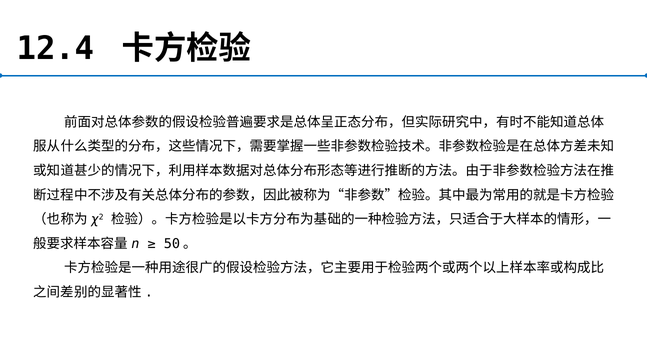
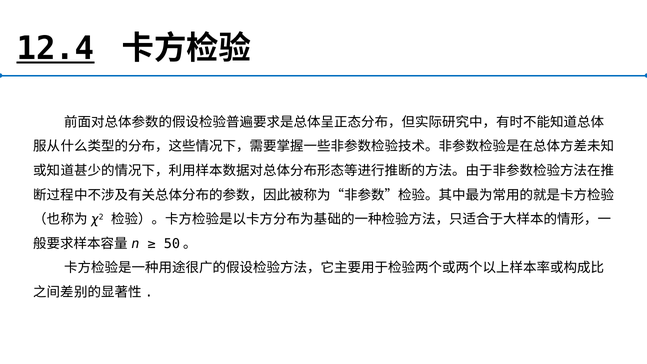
12.4 underline: none -> present
